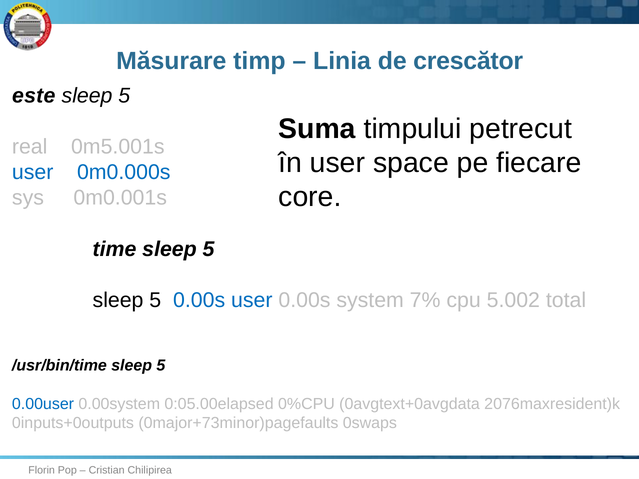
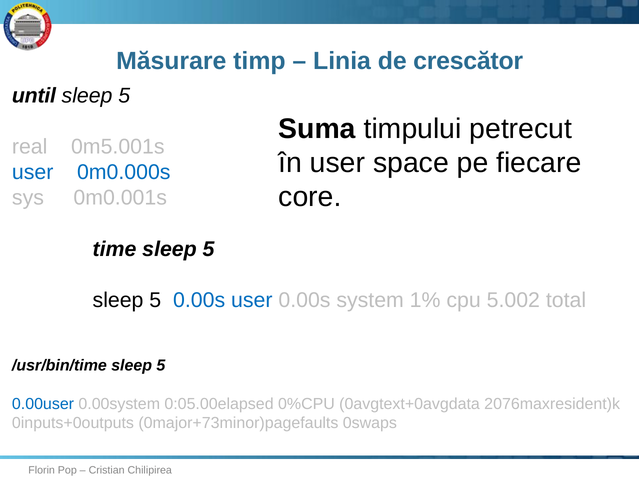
este: este -> until
7%: 7% -> 1%
